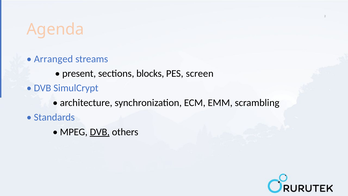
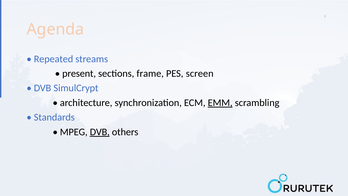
Arranged: Arranged -> Repeated
blocks: blocks -> frame
EMM underline: none -> present
